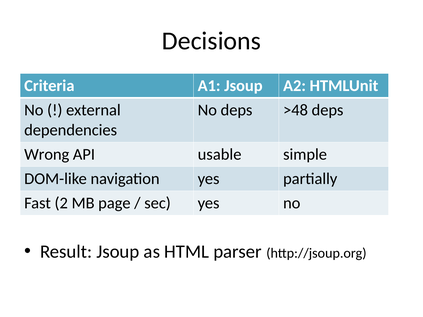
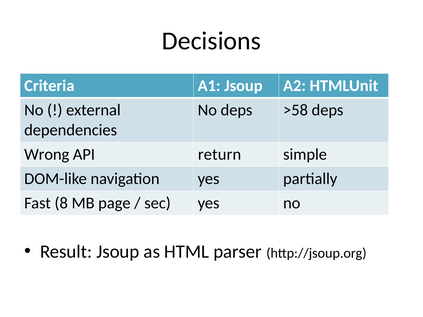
>48: >48 -> >58
usable: usable -> return
2: 2 -> 8
